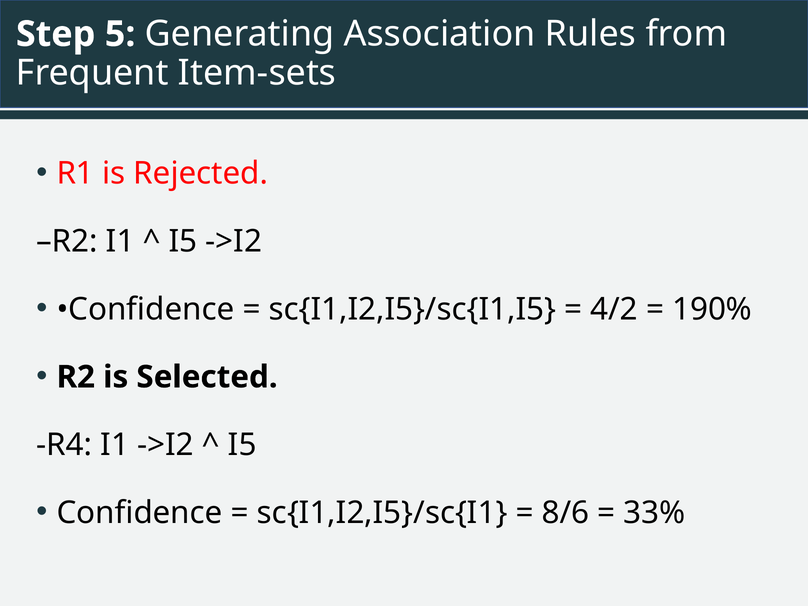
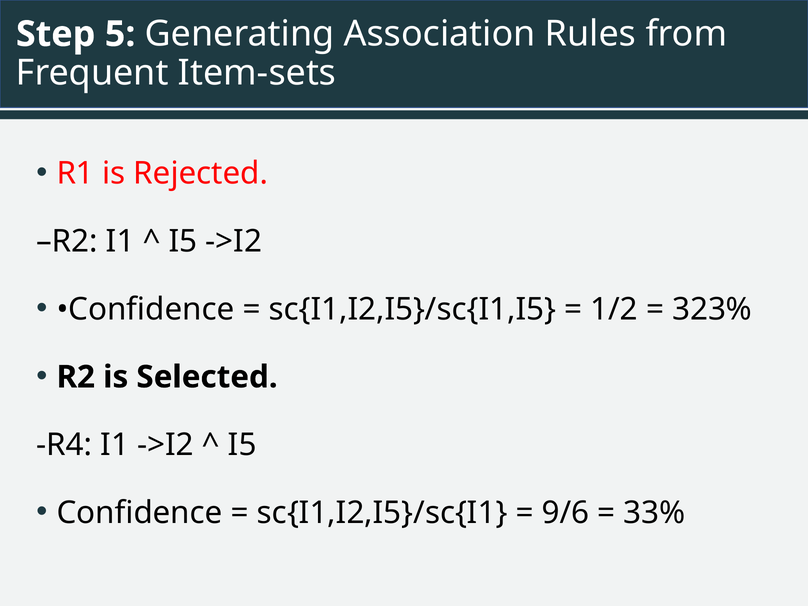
4/2: 4/2 -> 1/2
190%: 190% -> 323%
8/6: 8/6 -> 9/6
